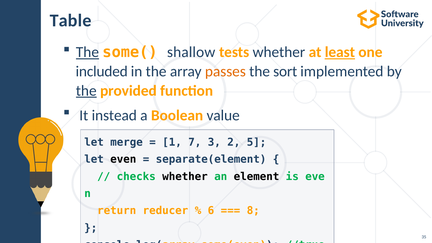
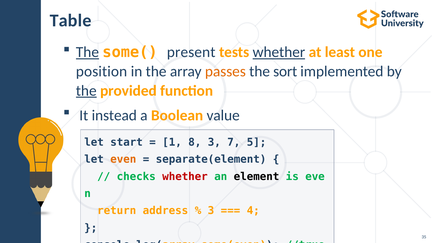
shallow: shallow -> present
whether at (279, 52) underline: none -> present
least underline: present -> none
included: included -> position
merge: merge -> start
7: 7 -> 8
2: 2 -> 7
even colour: black -> orange
whether at (185, 177) colour: black -> red
reducer: reducer -> address
6 at (211, 211): 6 -> 3
8: 8 -> 4
